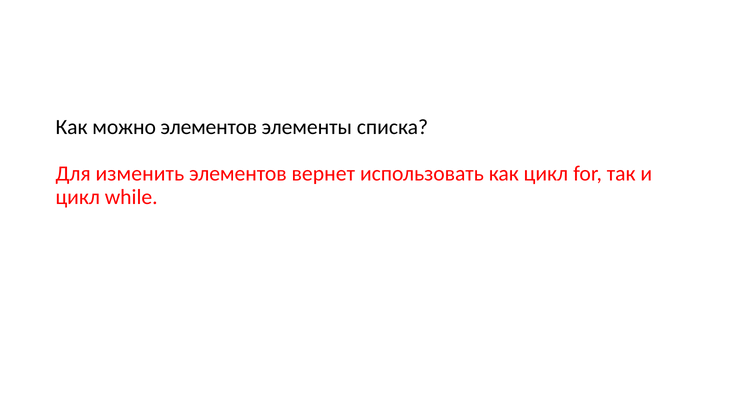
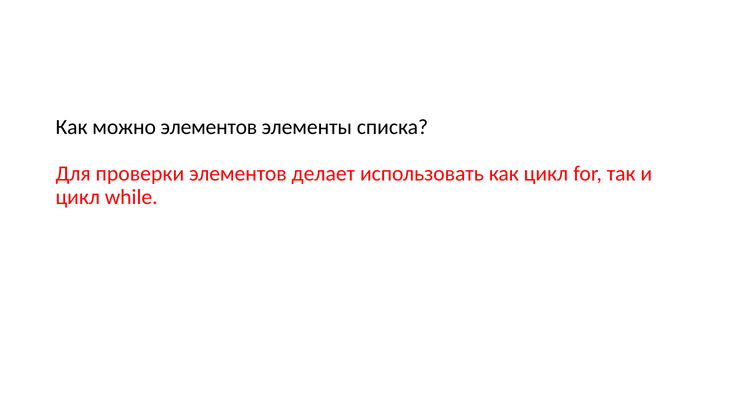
изменить: изменить -> проверки
вернет: вернет -> делает
